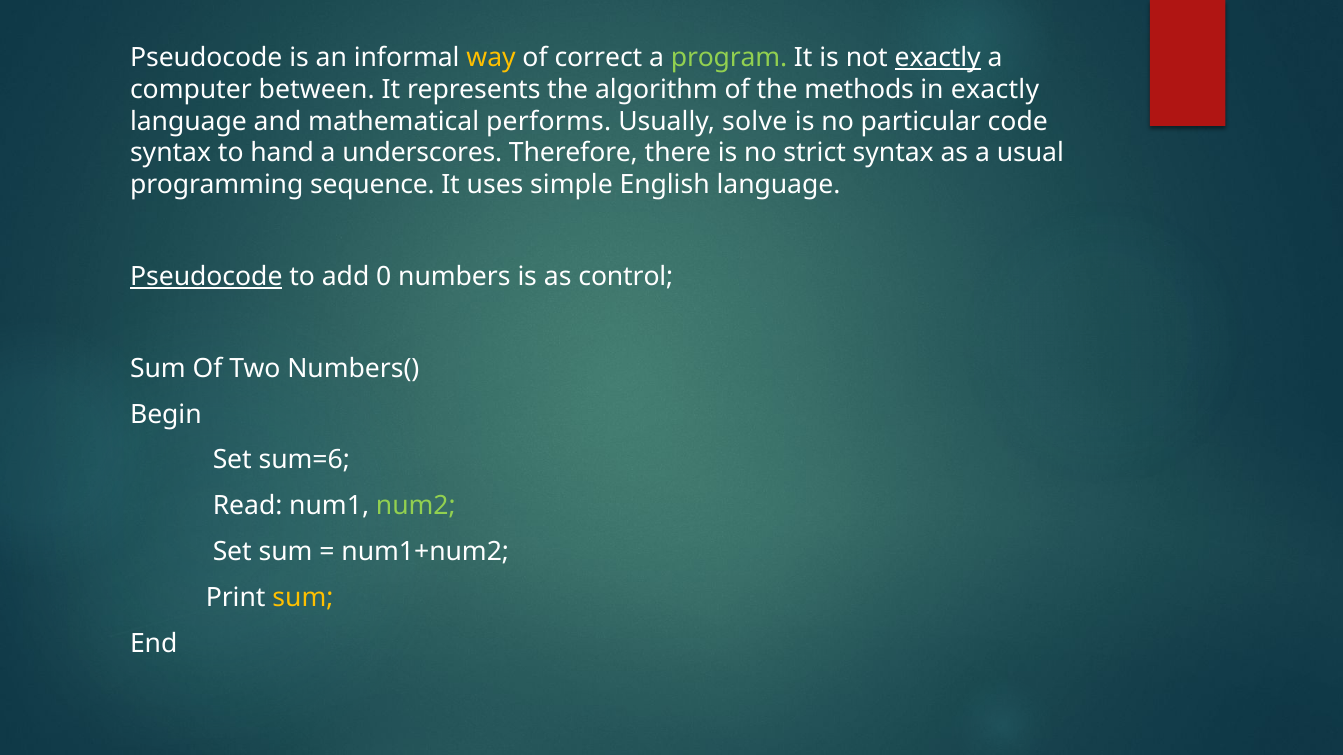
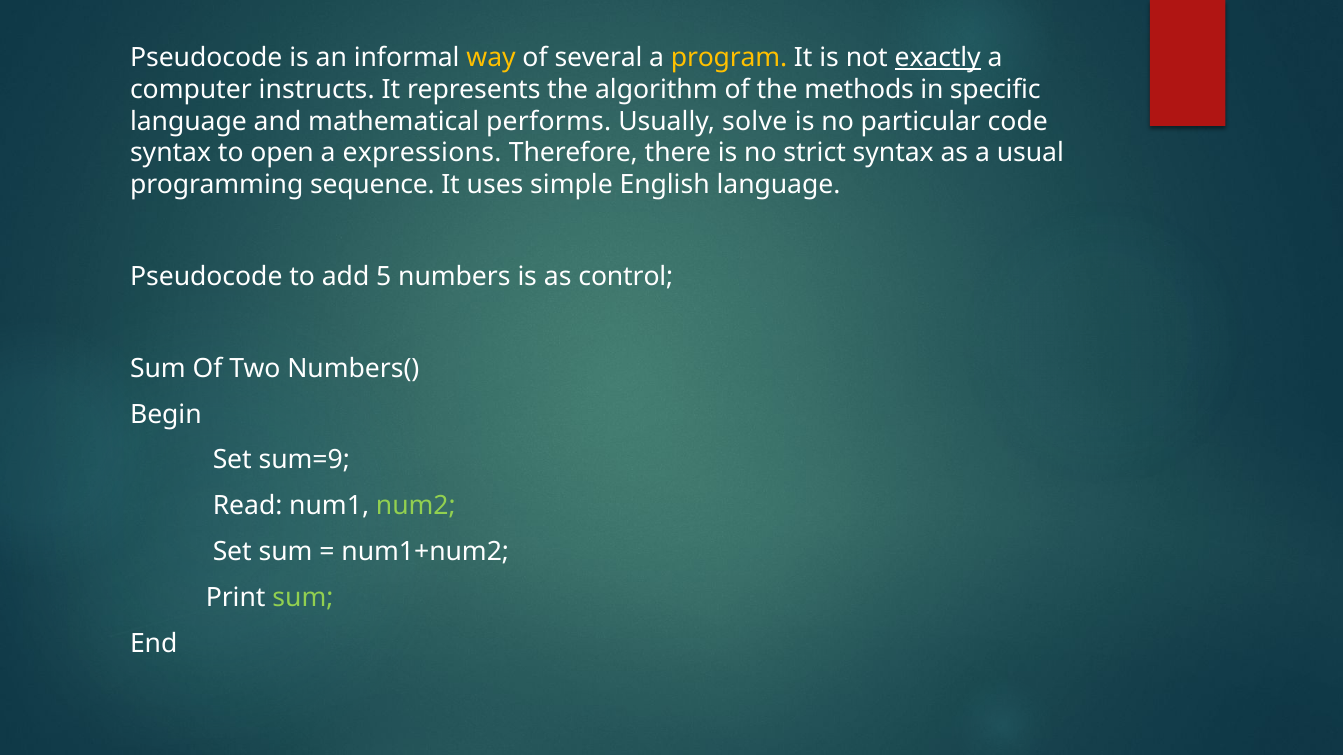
correct: correct -> several
program colour: light green -> yellow
between: between -> instructs
in exactly: exactly -> specific
hand: hand -> open
underscores: underscores -> expressions
Pseudocode at (206, 277) underline: present -> none
0: 0 -> 5
sum=6: sum=6 -> sum=9
sum at (303, 598) colour: yellow -> light green
